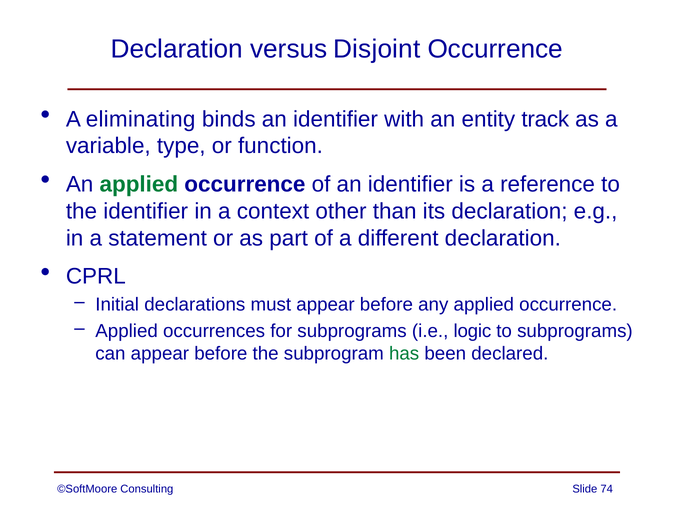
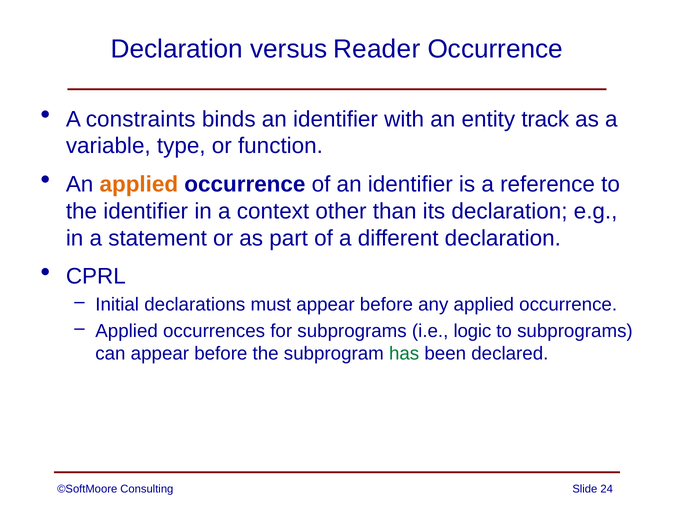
Disjoint: Disjoint -> Reader
eliminating: eliminating -> constraints
applied at (139, 184) colour: green -> orange
74: 74 -> 24
